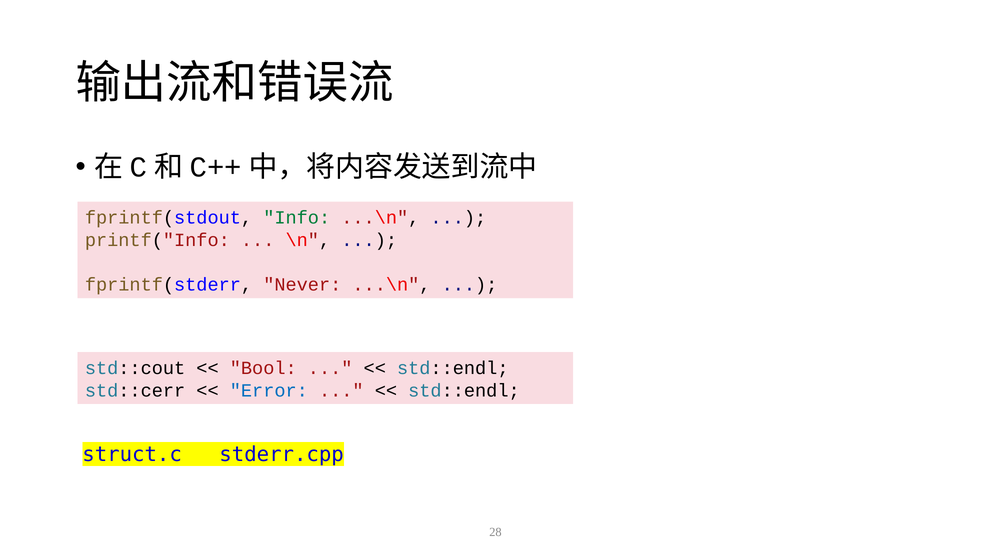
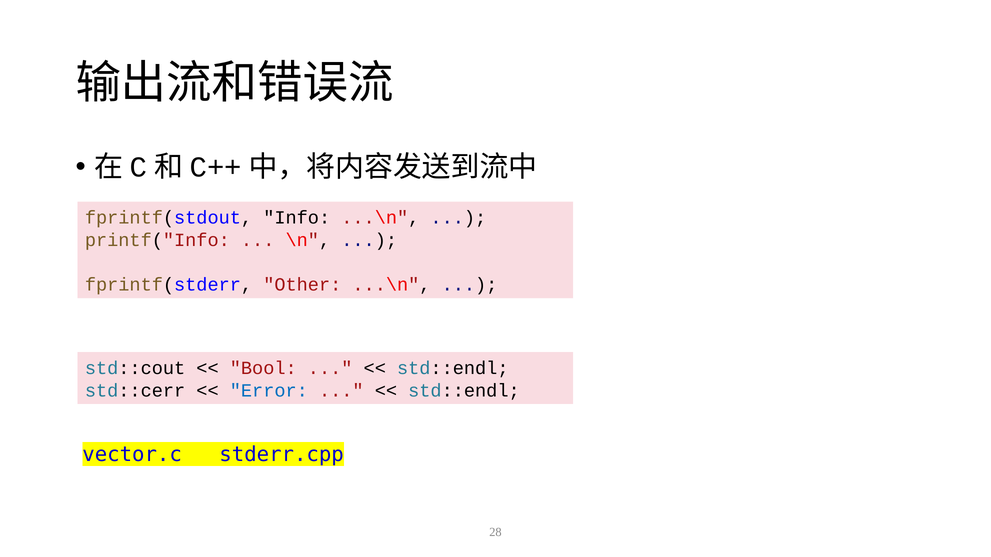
Info colour: green -> black
Never: Never -> Other
struct.c: struct.c -> vector.c
